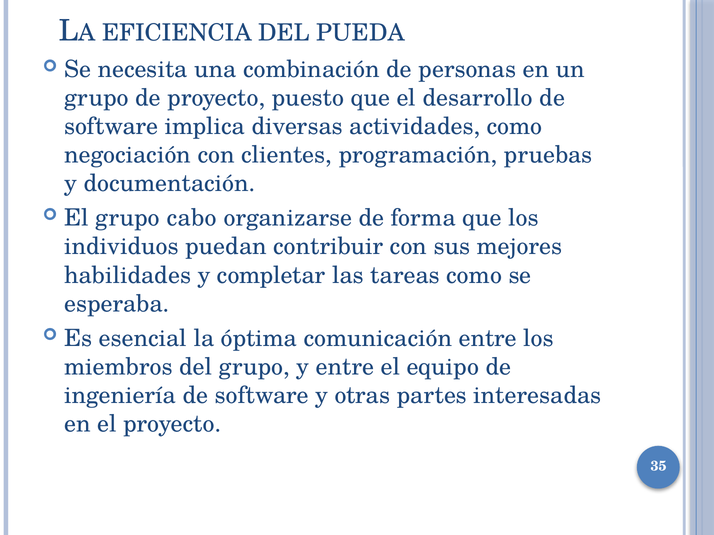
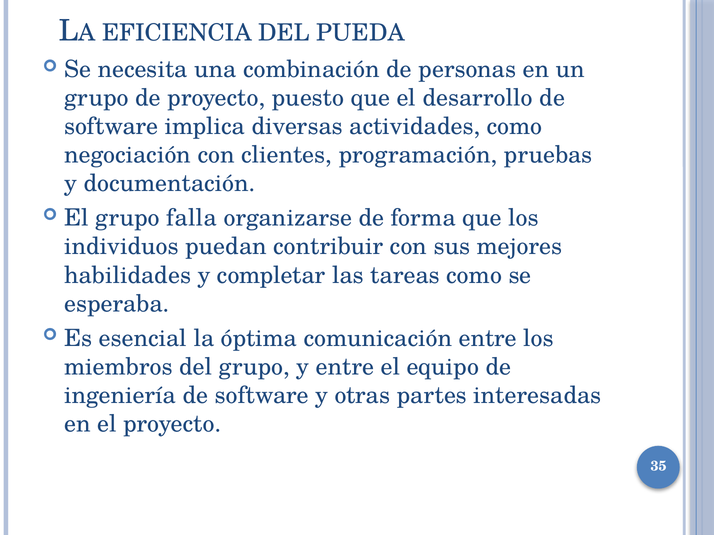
cabo: cabo -> falla
